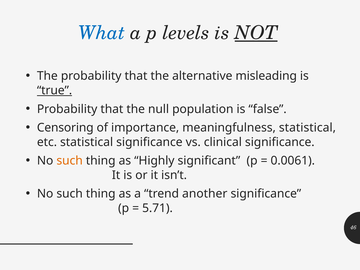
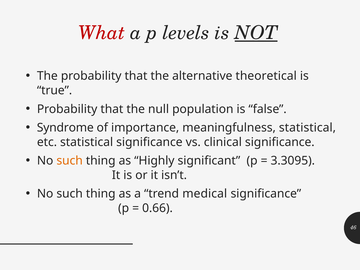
What colour: blue -> red
misleading: misleading -> theoretical
true underline: present -> none
Censoring: Censoring -> Syndrome
0.0061: 0.0061 -> 3.3095
another: another -> medical
5.71: 5.71 -> 0.66
